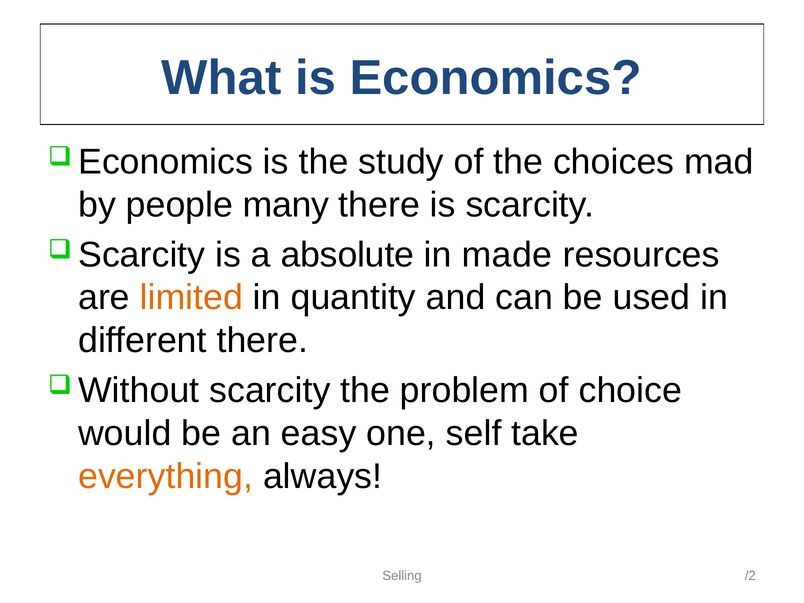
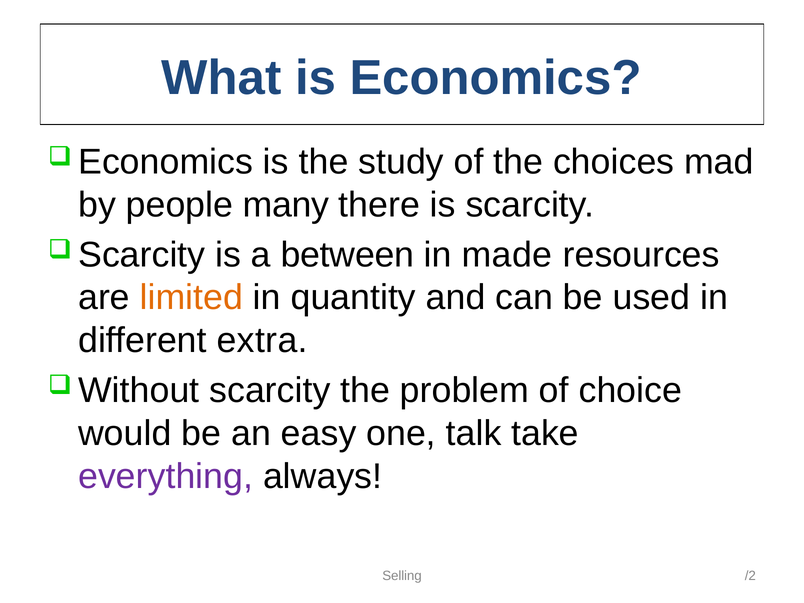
absolute: absolute -> between
different there: there -> extra
self: self -> talk
everything colour: orange -> purple
